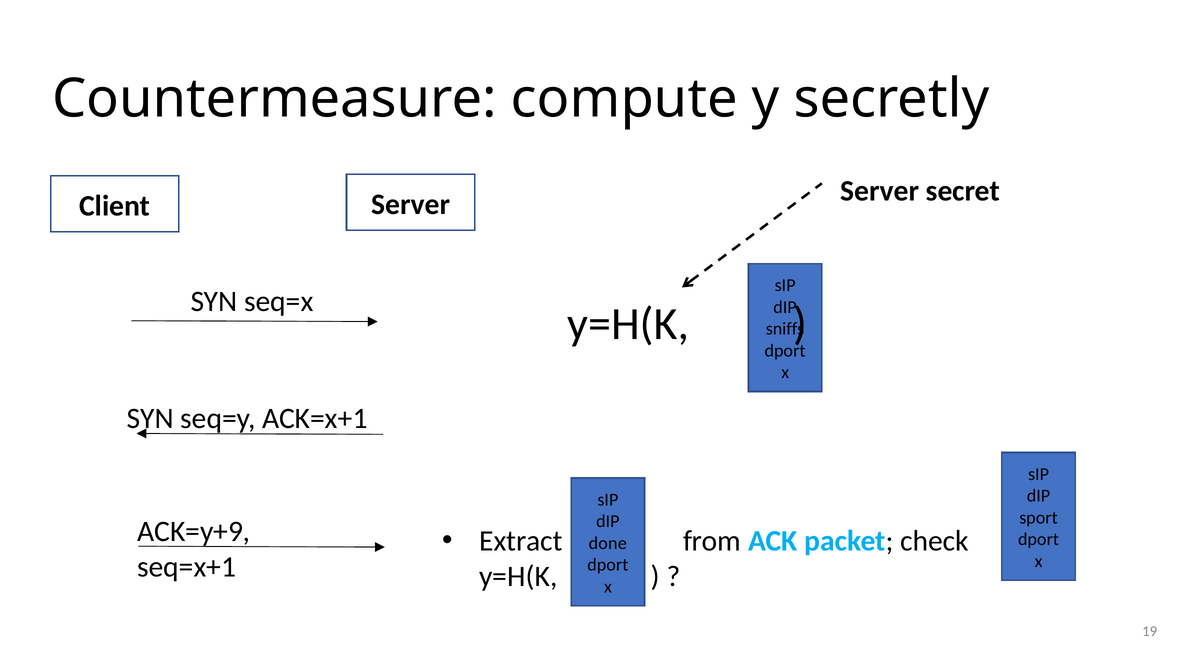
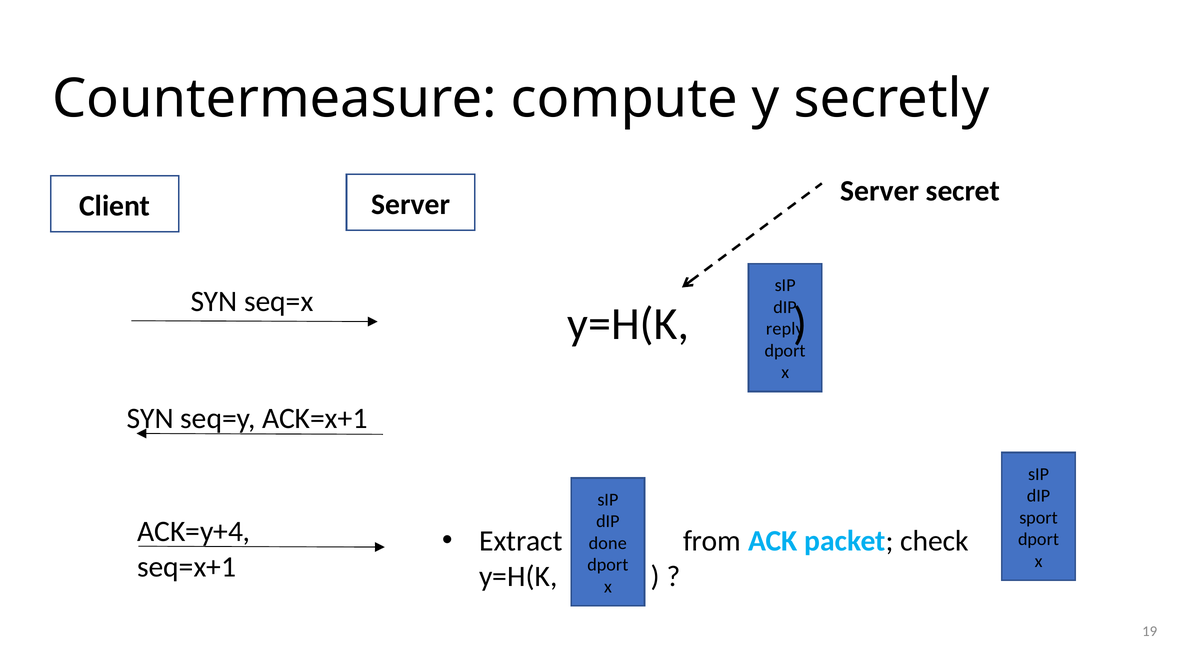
sniffs: sniffs -> reply
ACK=y+9: ACK=y+9 -> ACK=y+4
